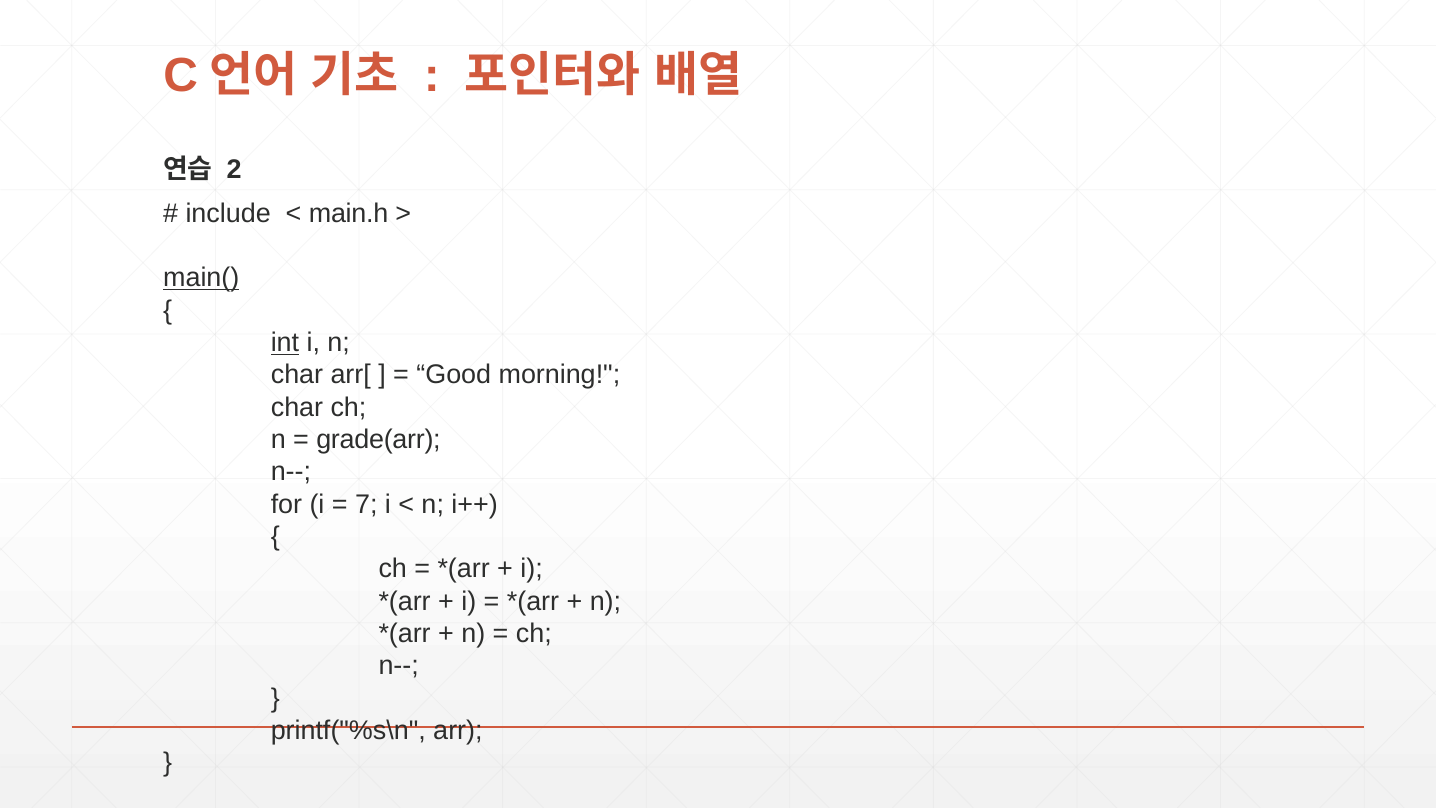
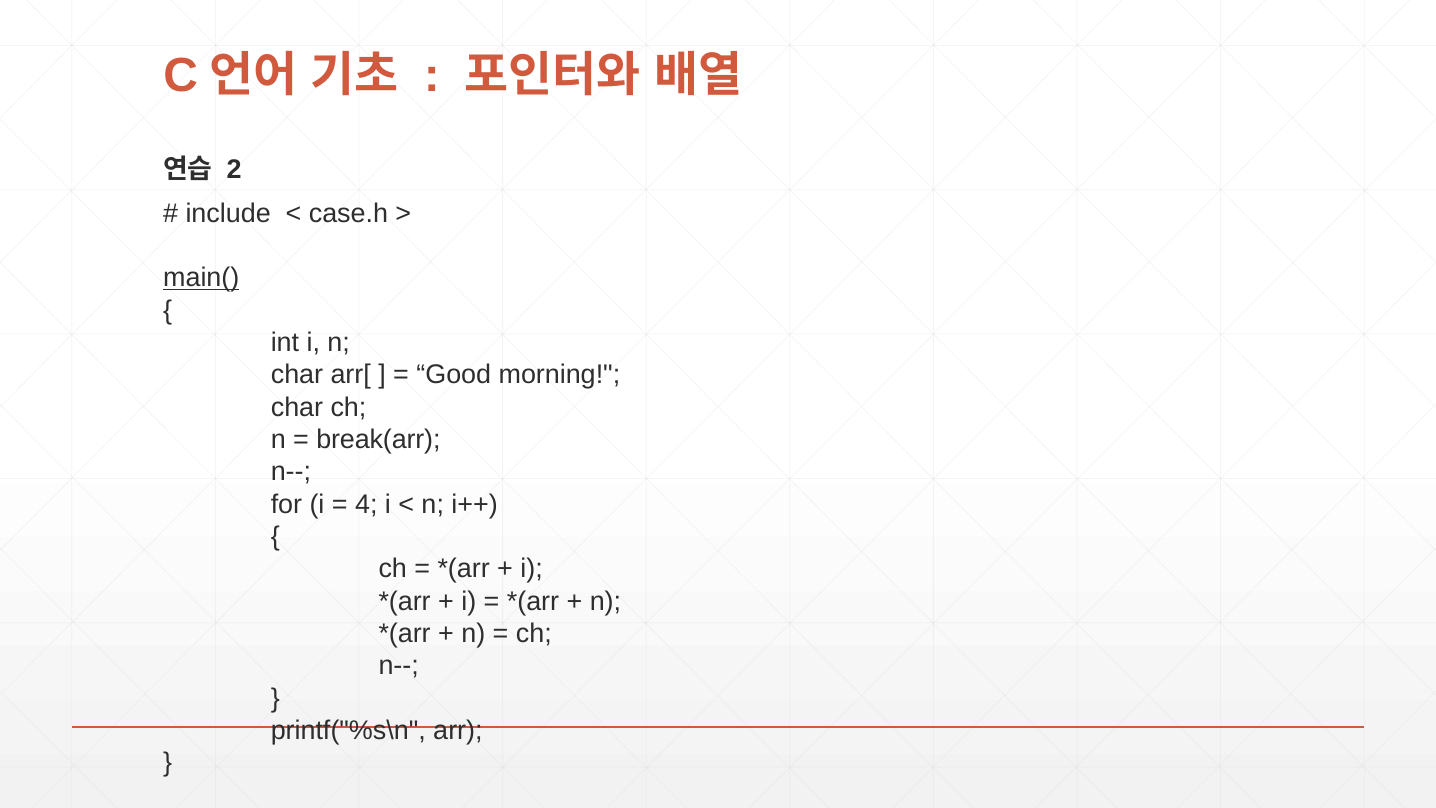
main.h: main.h -> case.h
int underline: present -> none
grade(arr: grade(arr -> break(arr
7: 7 -> 4
